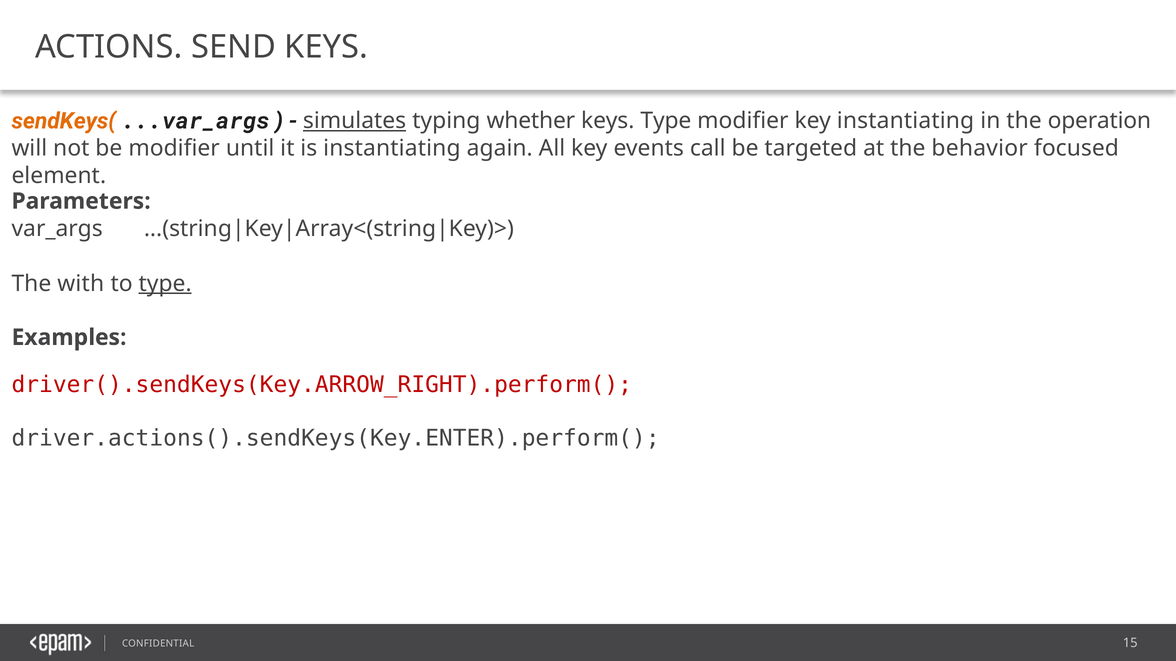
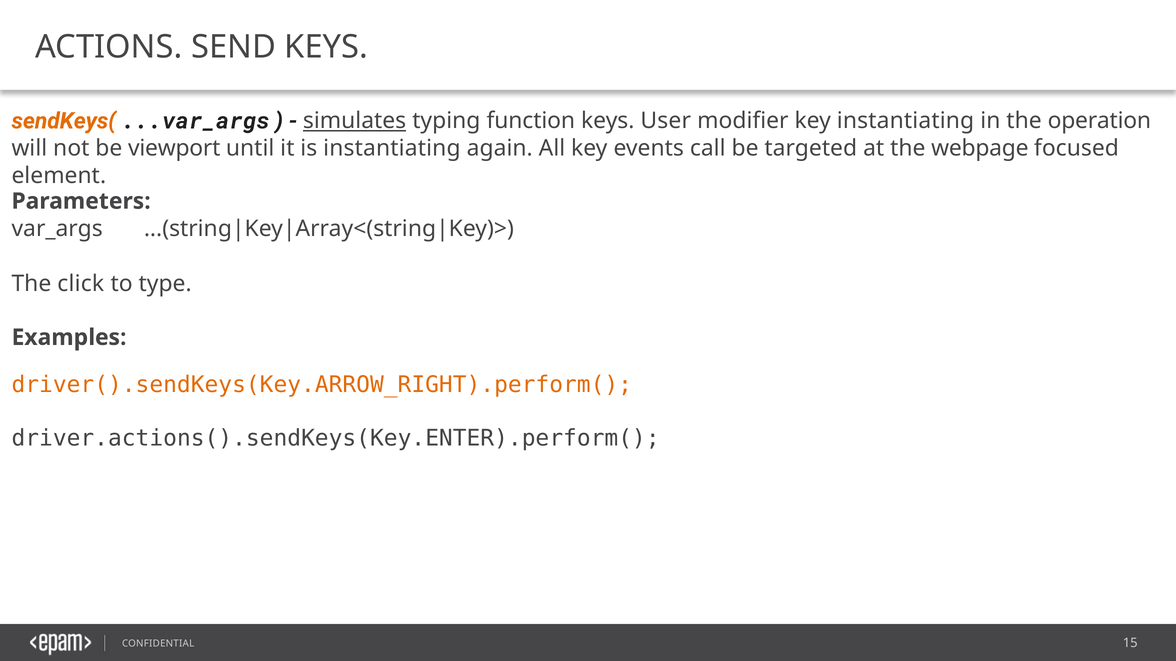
whether: whether -> function
keys Type: Type -> User
be modifier: modifier -> viewport
behavior: behavior -> webpage
with: with -> click
type at (165, 284) underline: present -> none
driver().sendKeys(Key.ARROW_RIGHT).perform( colour: red -> orange
